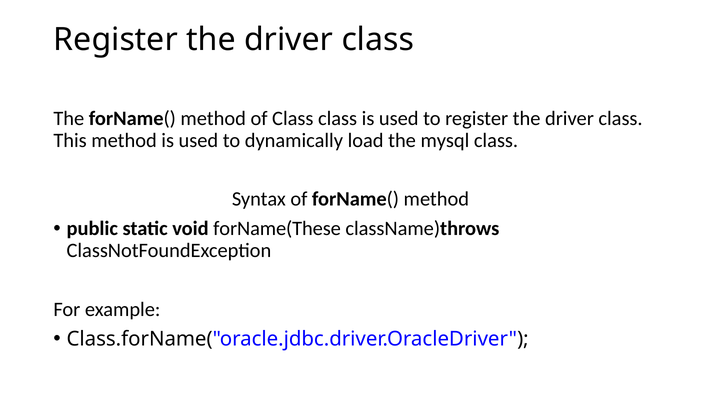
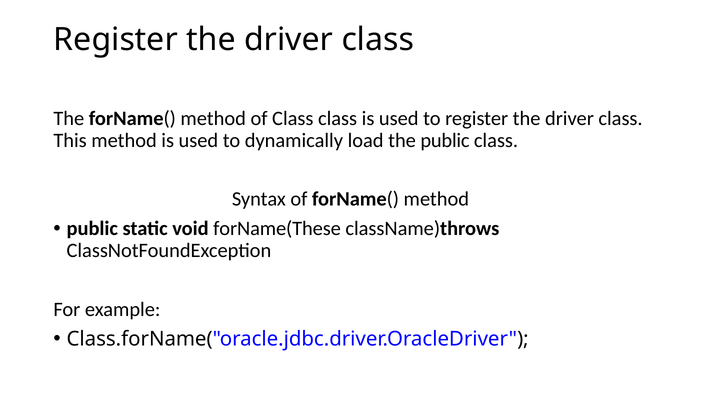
the mysql: mysql -> public
